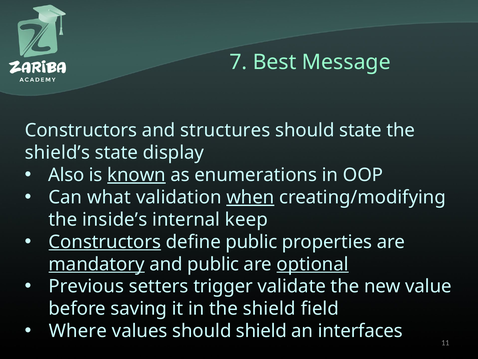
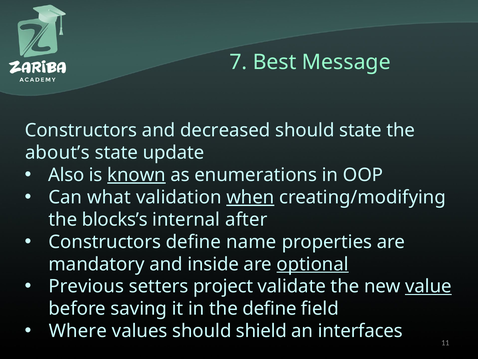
structures: structures -> decreased
shield’s: shield’s -> about’s
display: display -> update
inside’s: inside’s -> blocks’s
keep: keep -> after
Constructors at (105, 242) underline: present -> none
define public: public -> name
mandatory underline: present -> none
and public: public -> inside
trigger: trigger -> project
value underline: none -> present
the shield: shield -> define
